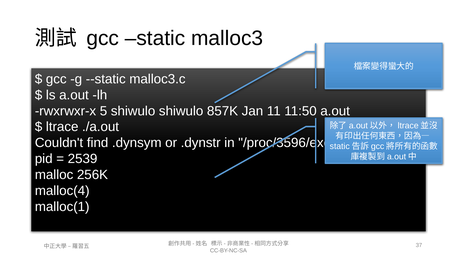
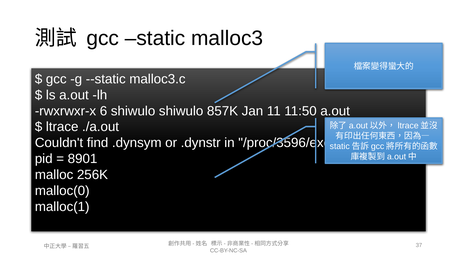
5: 5 -> 6
2539: 2539 -> 8901
malloc(4: malloc(4 -> malloc(0
